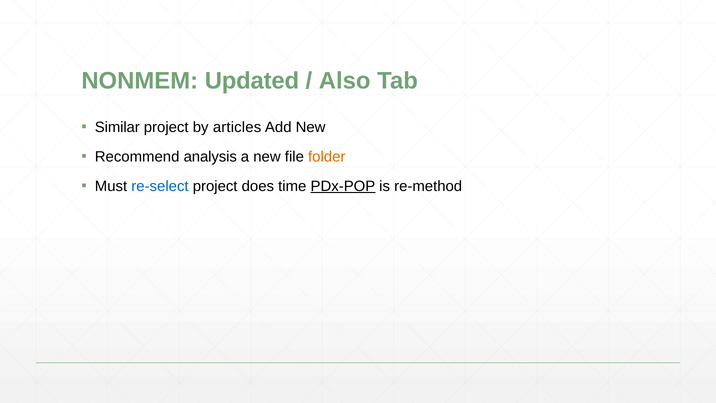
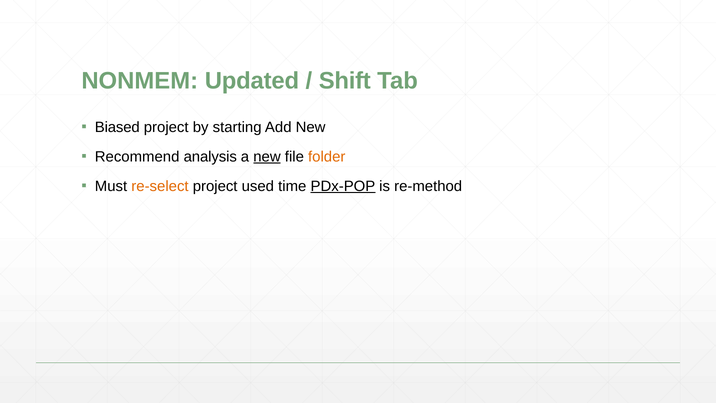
Also: Also -> Shift
Similar: Similar -> Biased
articles: articles -> starting
new at (267, 157) underline: none -> present
re-select colour: blue -> orange
does: does -> used
